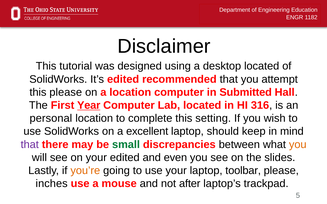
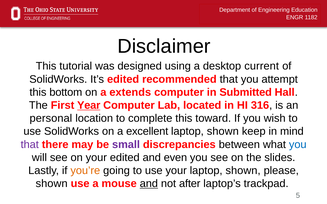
desktop located: located -> current
this please: please -> bottom
a location: location -> extends
setting: setting -> toward
should at (223, 132): should -> shown
small colour: green -> purple
you at (298, 145) colour: orange -> blue
your laptop toolbar: toolbar -> shown
inches at (52, 184): inches -> shown
and at (149, 184) underline: none -> present
